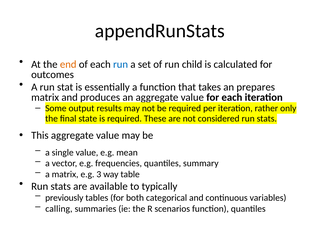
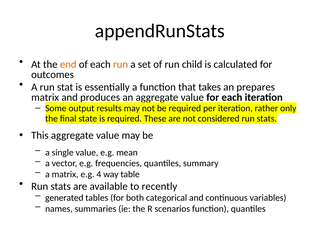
run at (121, 64) colour: blue -> orange
3: 3 -> 4
typically: typically -> recently
previously: previously -> generated
calling: calling -> names
